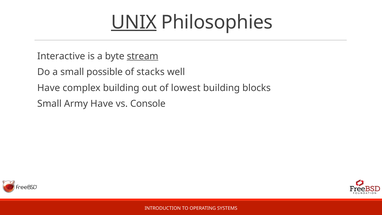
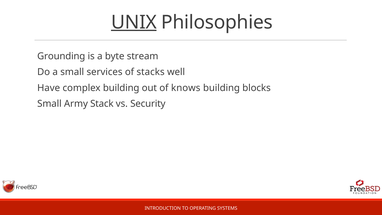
Interactive: Interactive -> Grounding
stream underline: present -> none
possible: possible -> services
lowest: lowest -> knows
Army Have: Have -> Stack
Console: Console -> Security
